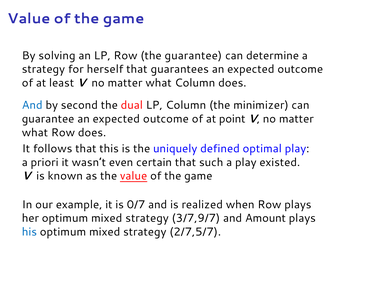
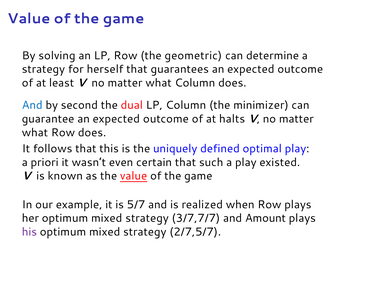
the guarantee: guarantee -> geometric
point: point -> halts
0/7: 0/7 -> 5/7
3/7,9/7: 3/7,9/7 -> 3/7,7/7
his colour: blue -> purple
